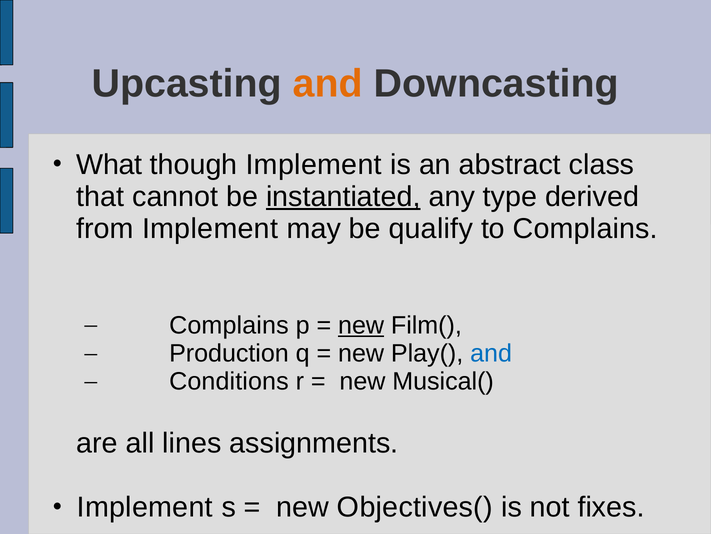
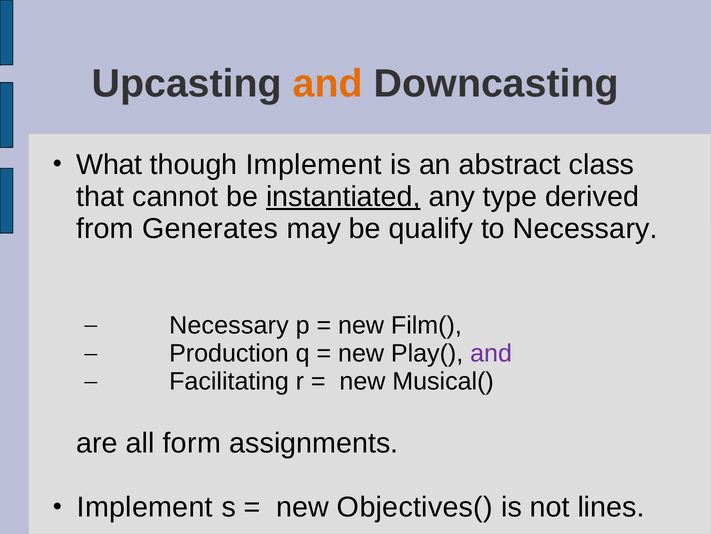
from Implement: Implement -> Generates
to Complains: Complains -> Necessary
Complains at (229, 325): Complains -> Necessary
new at (361, 325) underline: present -> none
and at (491, 353) colour: blue -> purple
Conditions: Conditions -> Facilitating
lines: lines -> form
fixes: fixes -> lines
